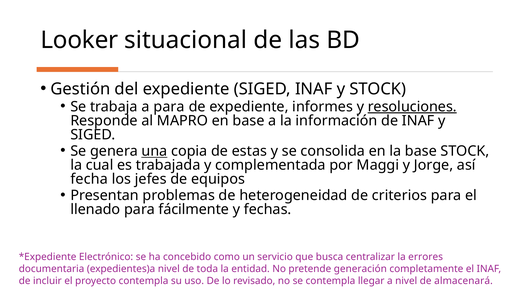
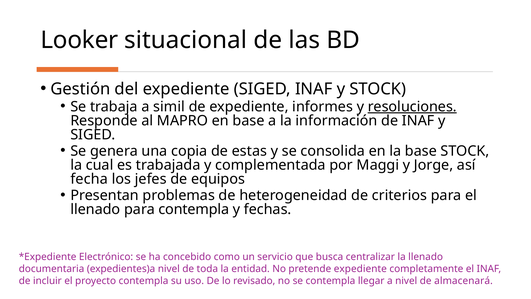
a para: para -> simil
una underline: present -> none
para fácilmente: fácilmente -> contempla
la errores: errores -> llenado
pretende generación: generación -> expediente
